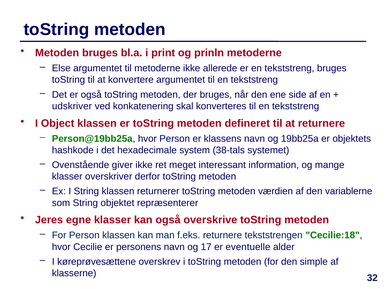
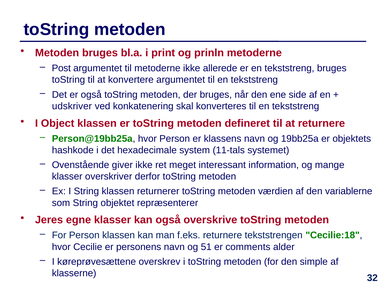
Else: Else -> Post
38-tals: 38-tals -> 11-tals
17: 17 -> 51
eventuelle: eventuelle -> comments
